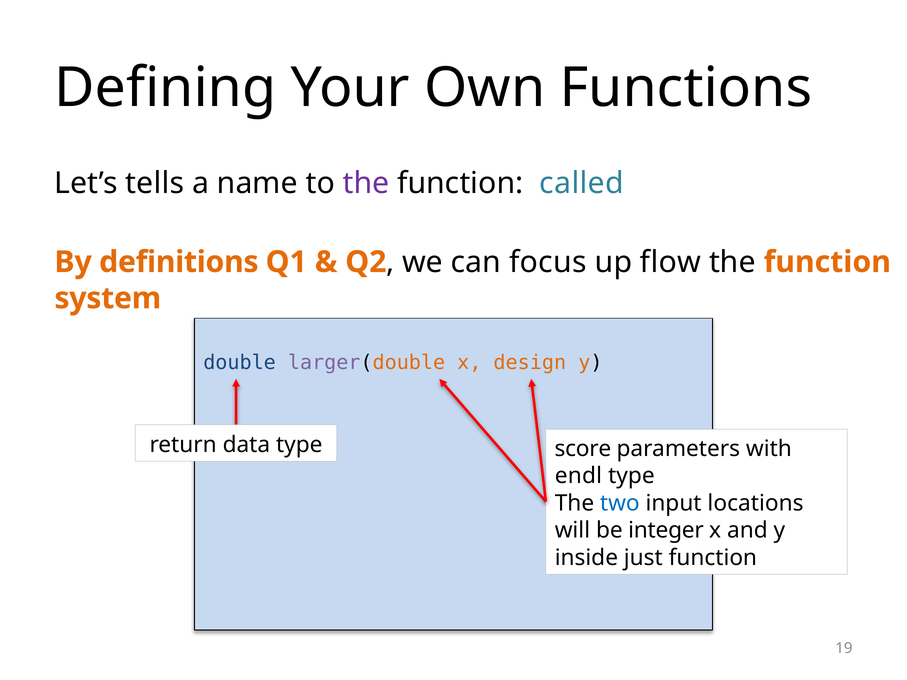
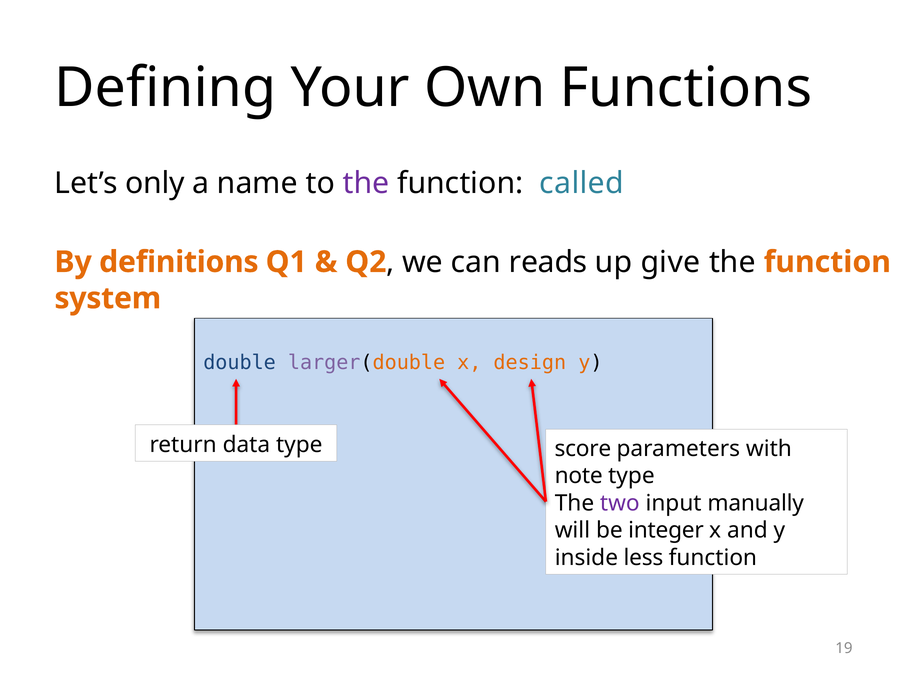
tells: tells -> only
focus: focus -> reads
flow: flow -> give
endl: endl -> note
two colour: blue -> purple
locations: locations -> manually
just: just -> less
